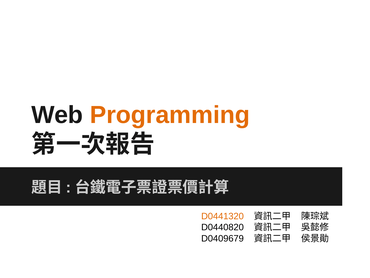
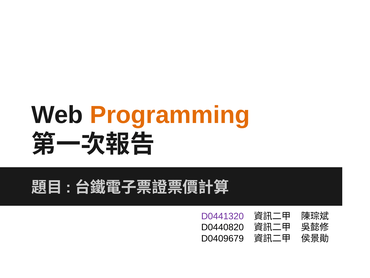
D0441320 colour: orange -> purple
